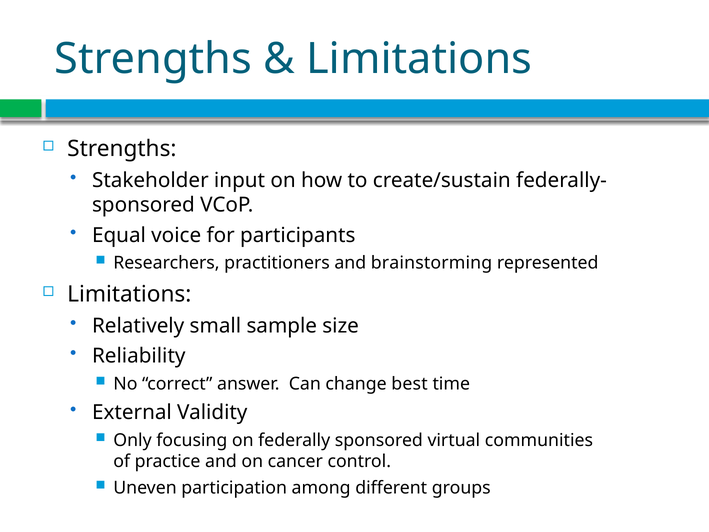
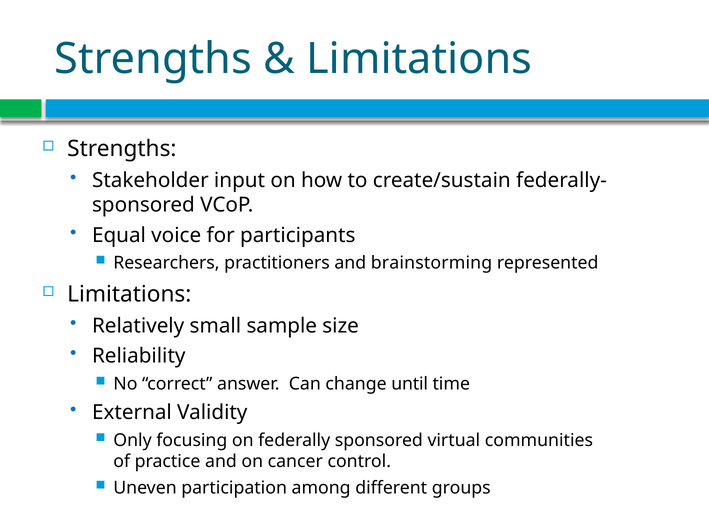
best: best -> until
